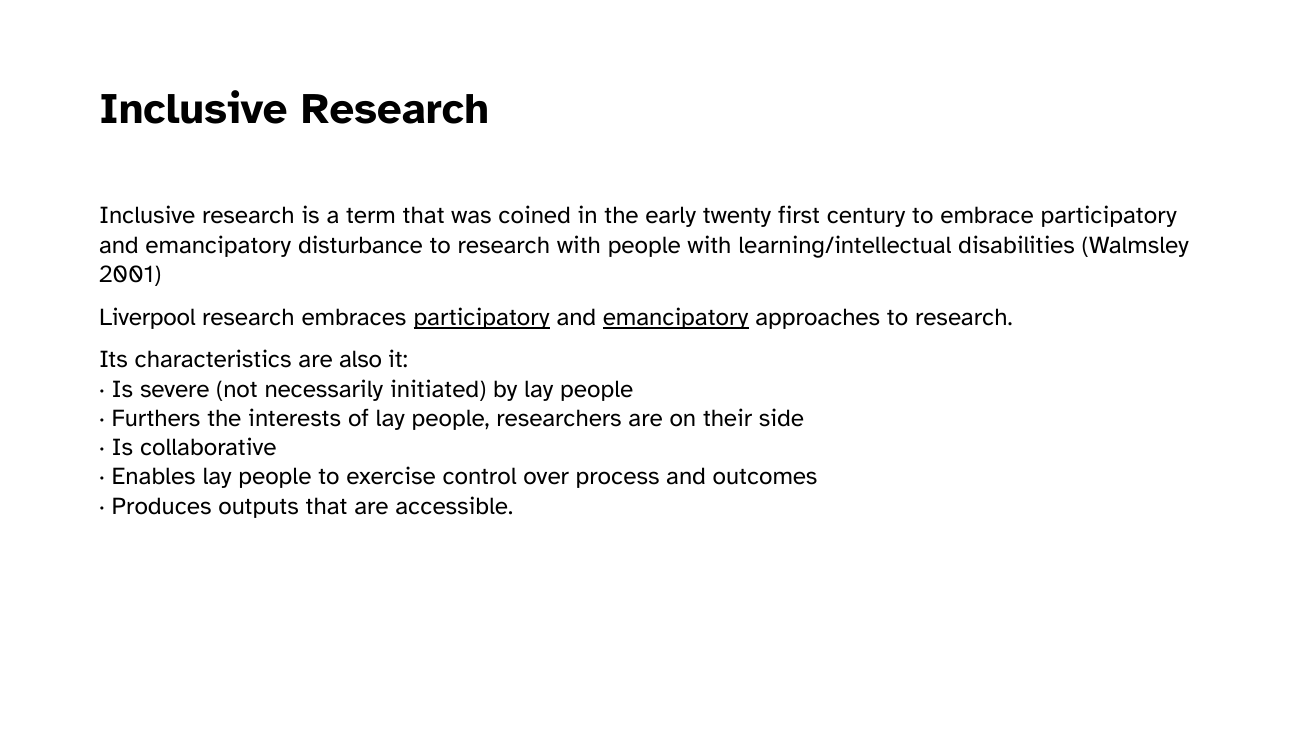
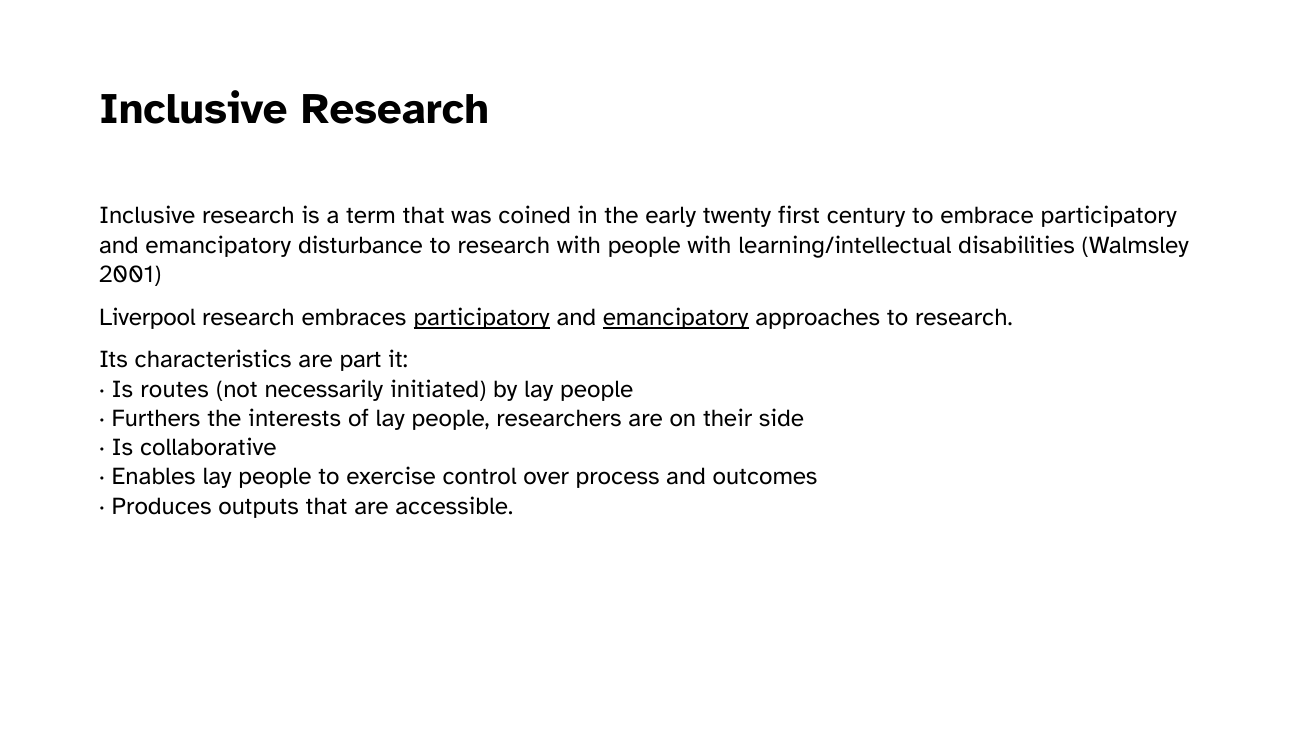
also: also -> part
severe: severe -> routes
